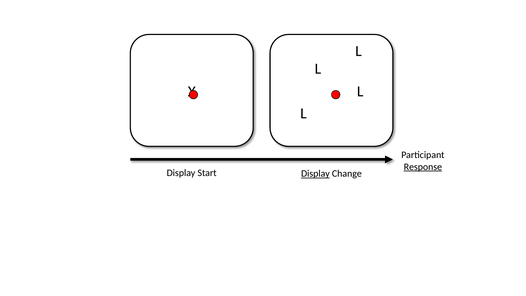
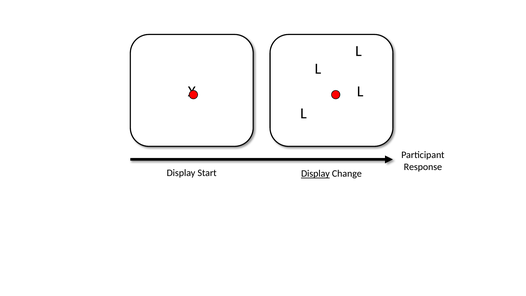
Response underline: present -> none
